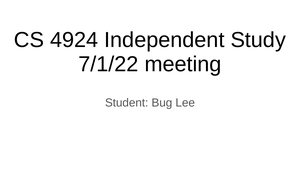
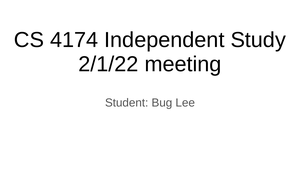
4924: 4924 -> 4174
7/1/22: 7/1/22 -> 2/1/22
